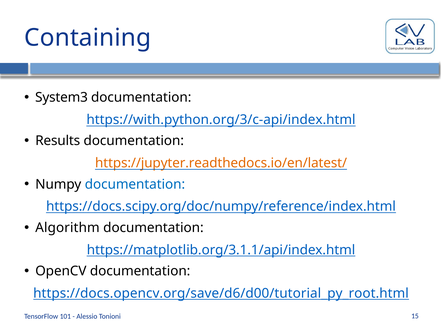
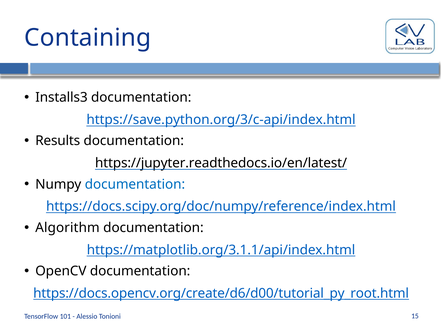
System3: System3 -> Installs3
https://with.python.org/3/c-api/index.html: https://with.python.org/3/c-api/index.html -> https://save.python.org/3/c-api/index.html
https://jupyter.readthedocs.io/en/latest/ colour: orange -> black
https://docs.opencv.org/save/d6/d00/tutorial_py_root.html: https://docs.opencv.org/save/d6/d00/tutorial_py_root.html -> https://docs.opencv.org/create/d6/d00/tutorial_py_root.html
